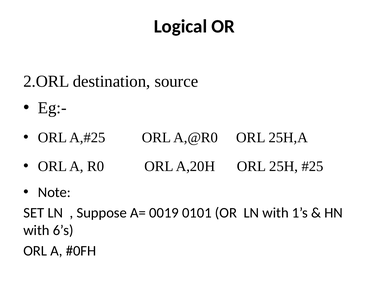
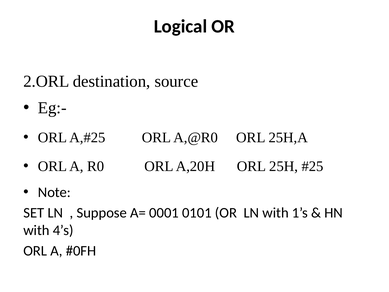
0019: 0019 -> 0001
6’s: 6’s -> 4’s
